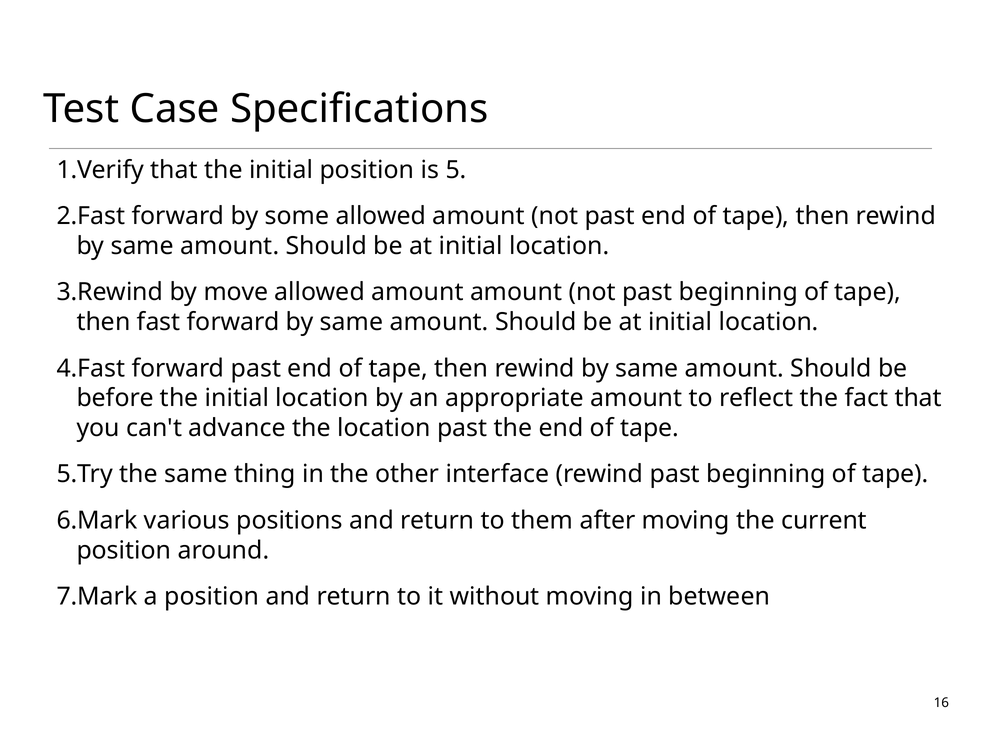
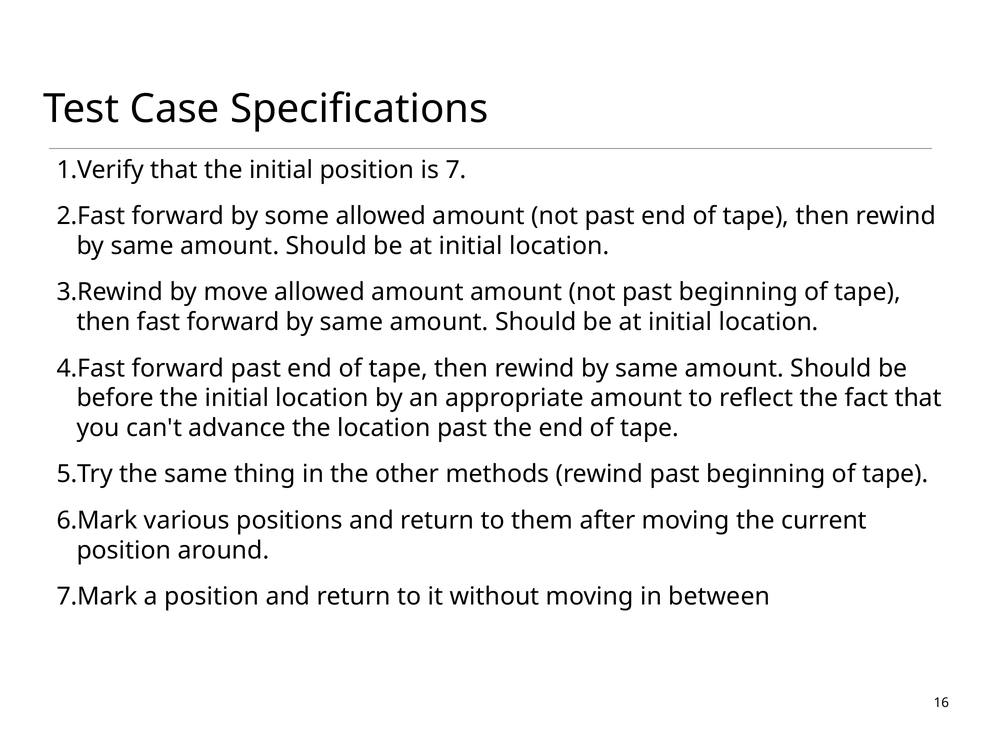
5: 5 -> 7
interface: interface -> methods
